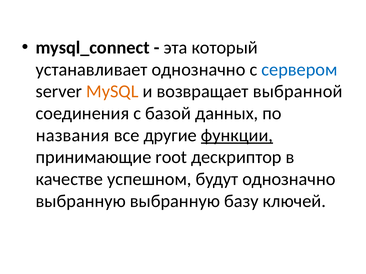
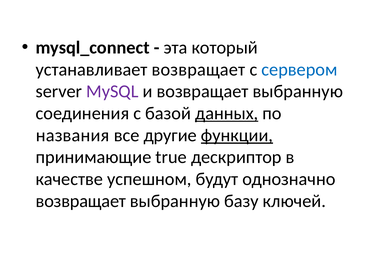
устанавливает однозначно: однозначно -> возвращает
MySQL colour: orange -> purple
и возвращает выбранной: выбранной -> выбранную
данных underline: none -> present
root: root -> true
выбранную at (81, 201): выбранную -> возвращает
